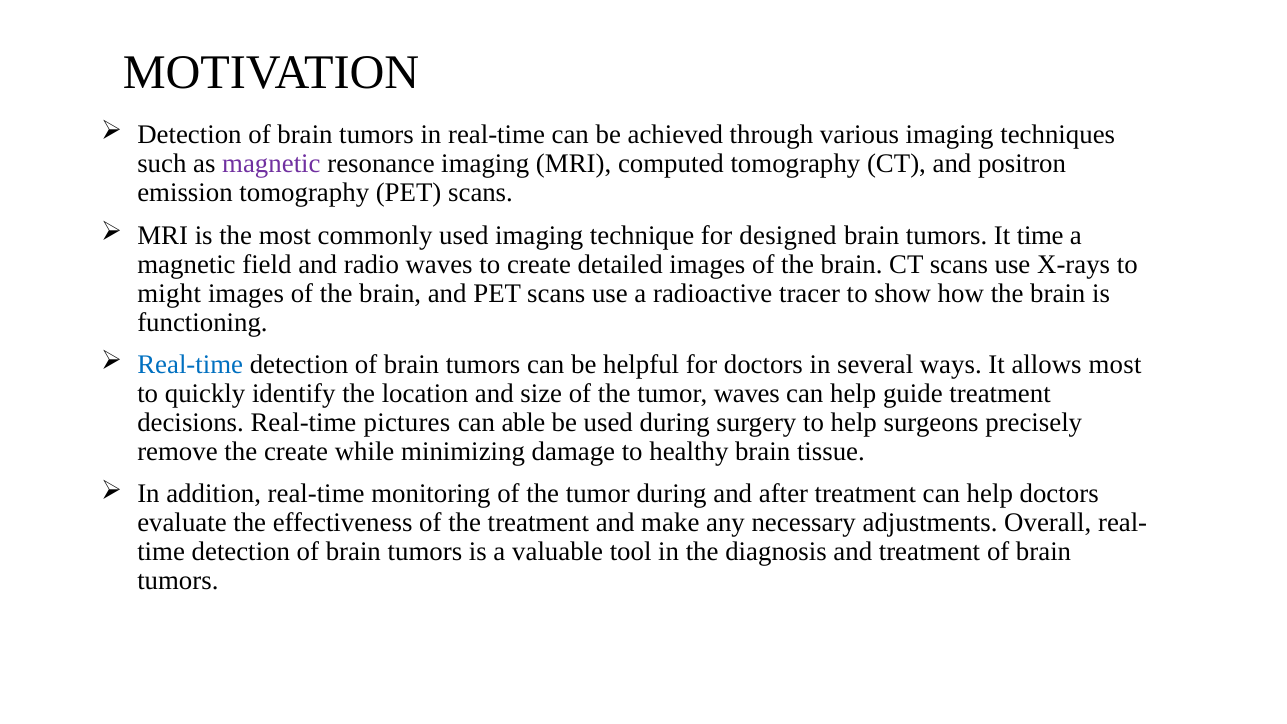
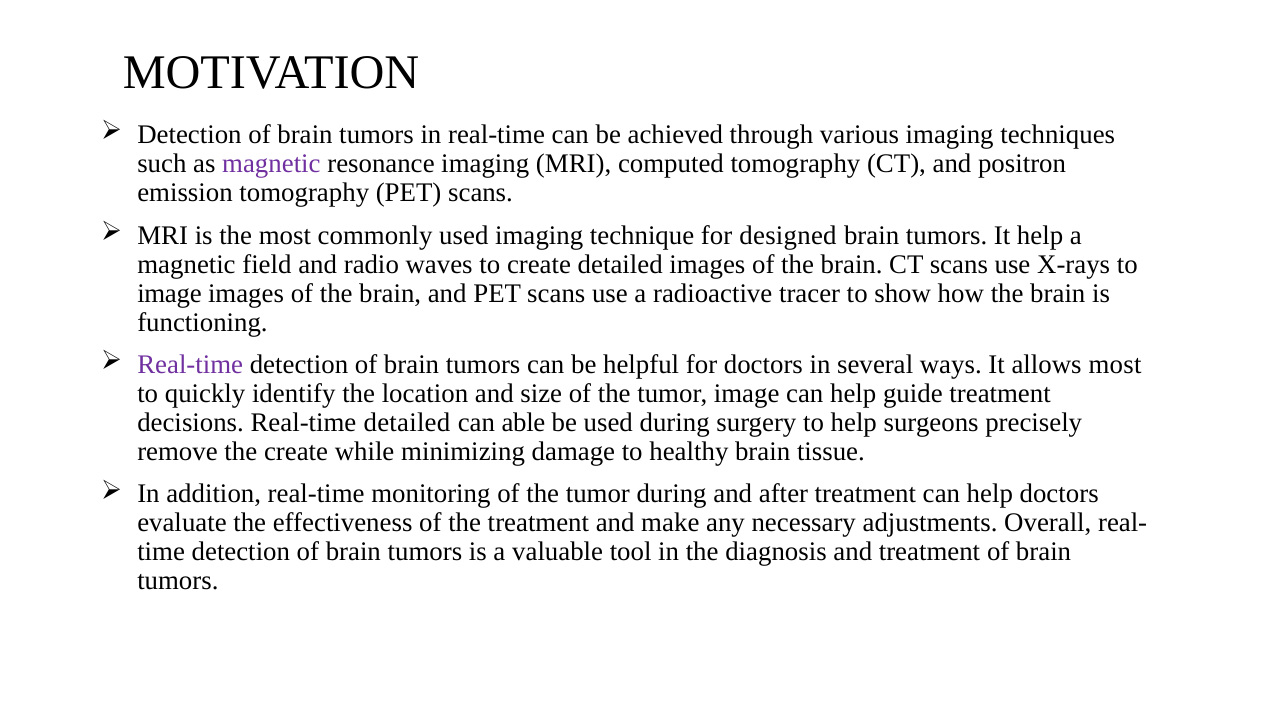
It time: time -> help
might at (169, 293): might -> image
Real-time at (190, 365) colour: blue -> purple
tumor waves: waves -> image
Real-time pictures: pictures -> detailed
